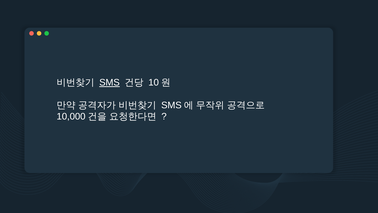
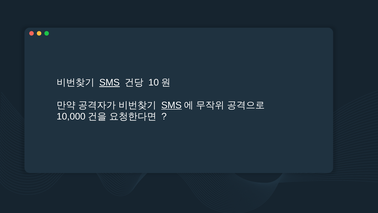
SMS at (171, 105) underline: none -> present
